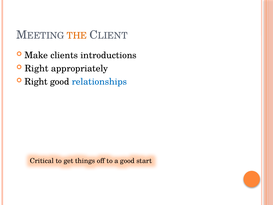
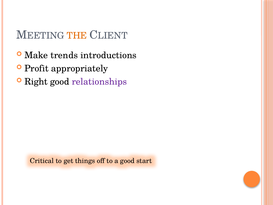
clients: clients -> trends
Right at (37, 68): Right -> Profit
relationships colour: blue -> purple
